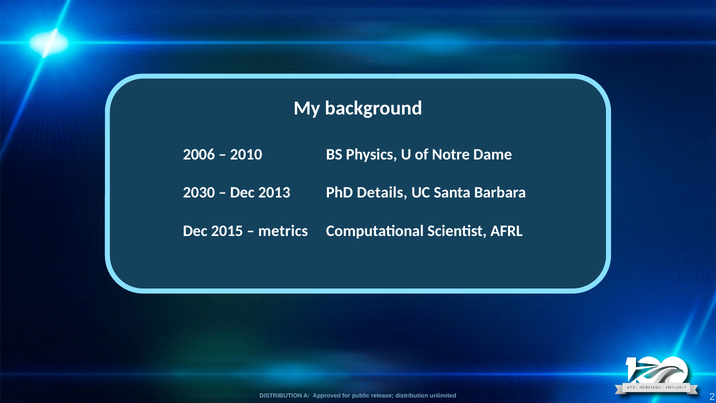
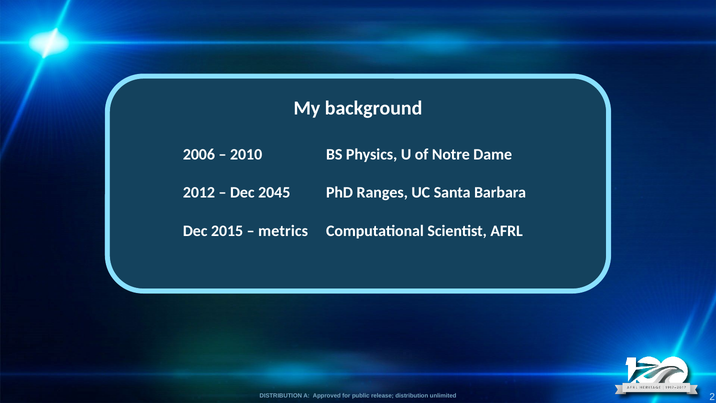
2030: 2030 -> 2012
2013: 2013 -> 2045
Details: Details -> Ranges
